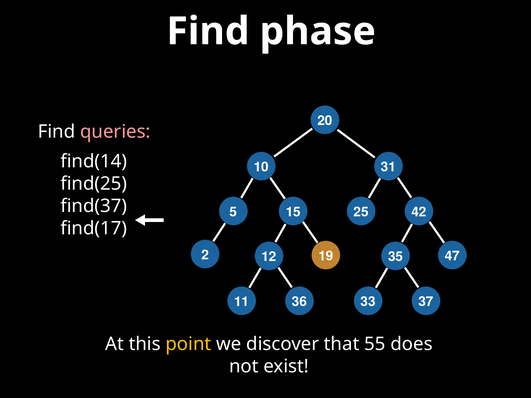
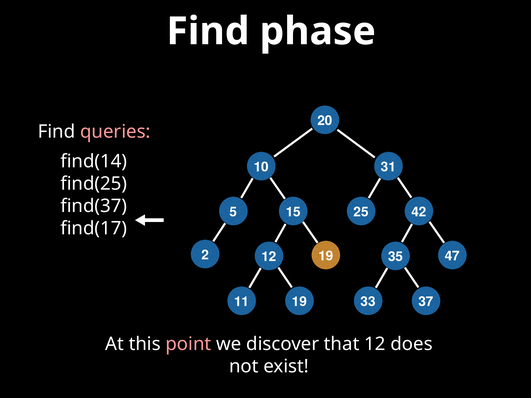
11 36: 36 -> 19
point colour: yellow -> pink
that 55: 55 -> 12
